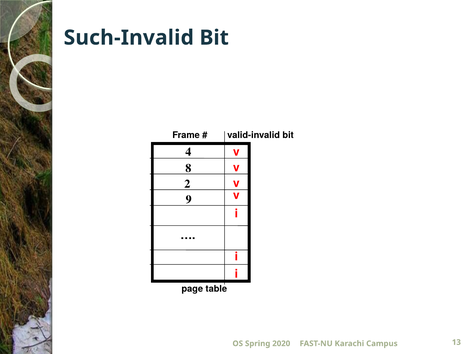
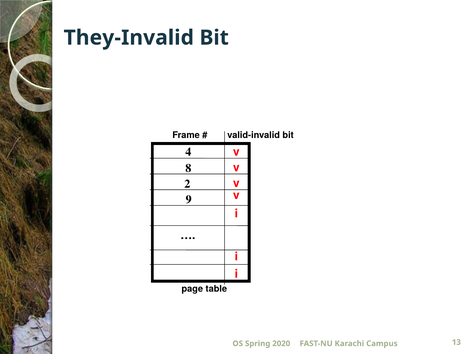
Such-Invalid: Such-Invalid -> They-Invalid
